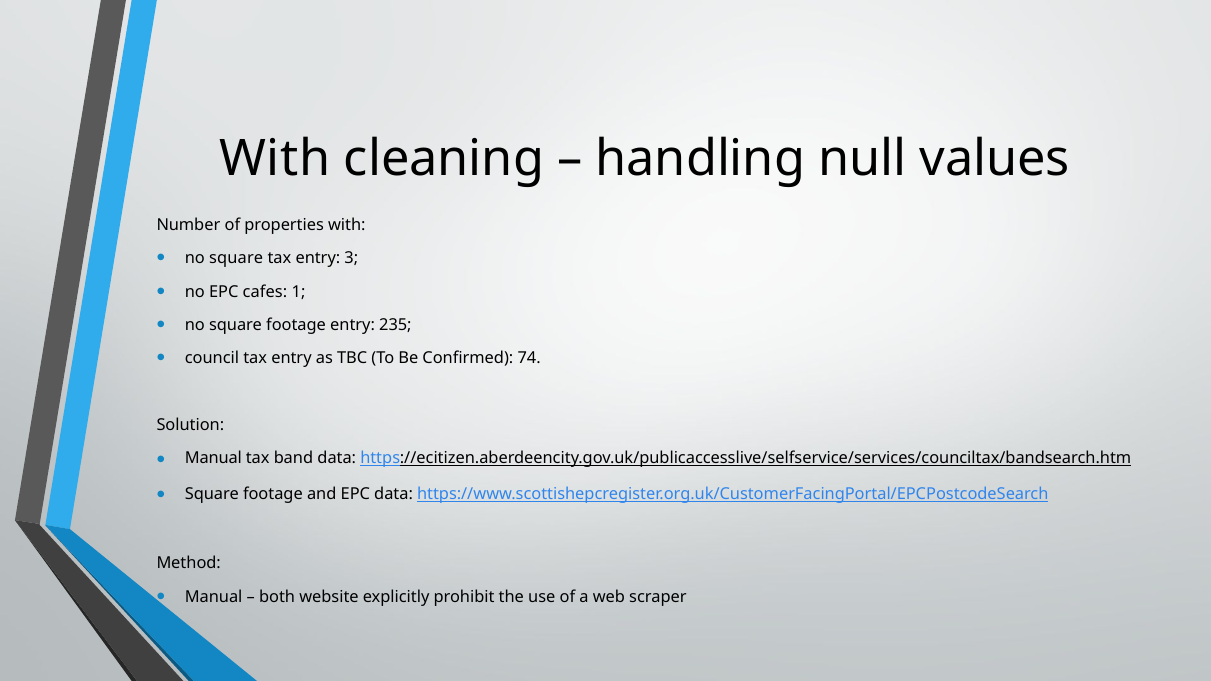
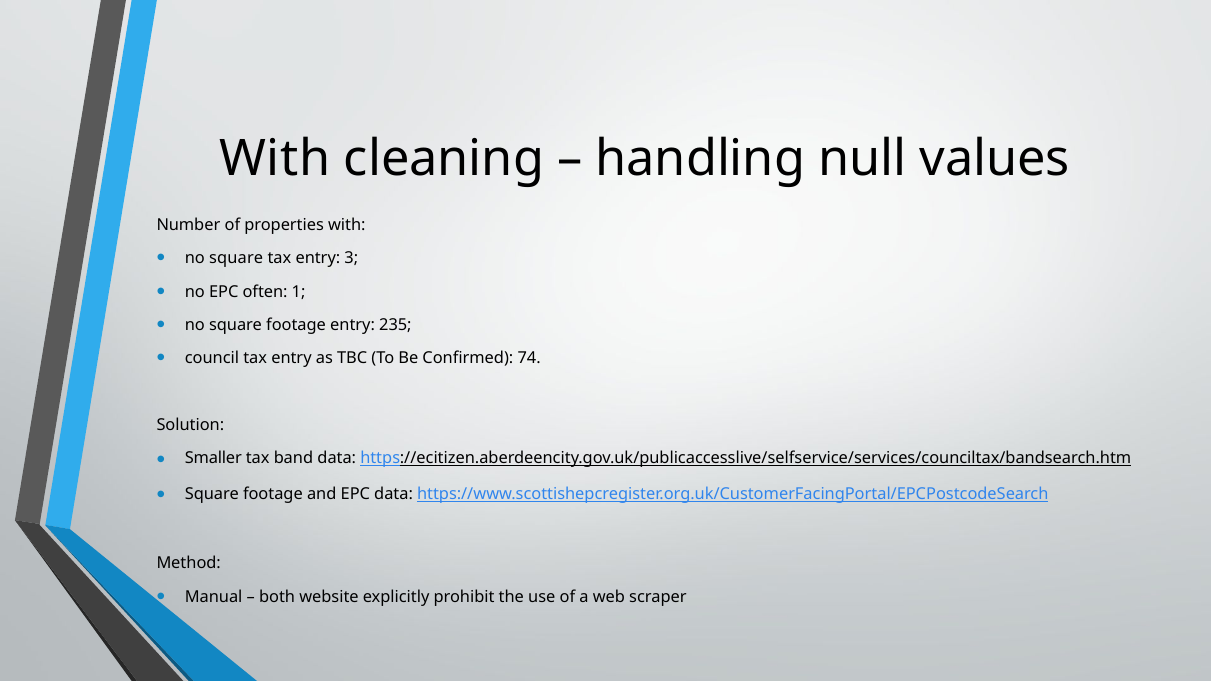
cafes: cafes -> often
Manual at (213, 459): Manual -> Smaller
